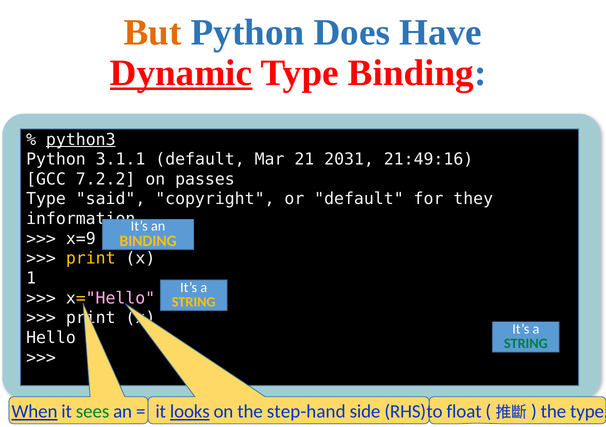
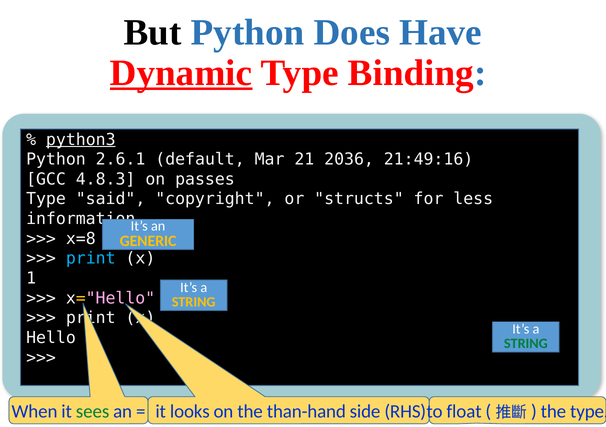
But colour: orange -> black
3.1.1: 3.1.1 -> 2.6.1
2031: 2031 -> 2036
7.2.2: 7.2.2 -> 4.8.3
or default: default -> structs
they: they -> less
x=9: x=9 -> x=8
BINDING at (148, 241): BINDING -> GENERIC
print at (91, 259) colour: yellow -> light blue
When underline: present -> none
looks underline: present -> none
step-hand: step-hand -> than-hand
